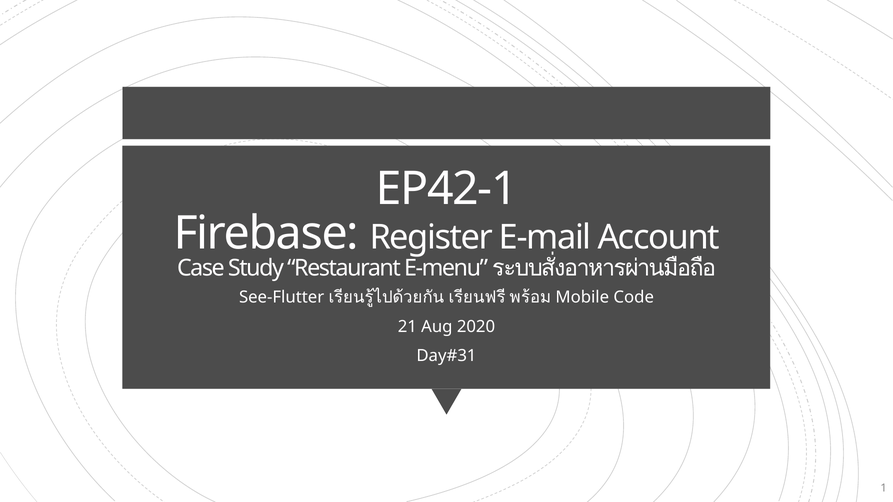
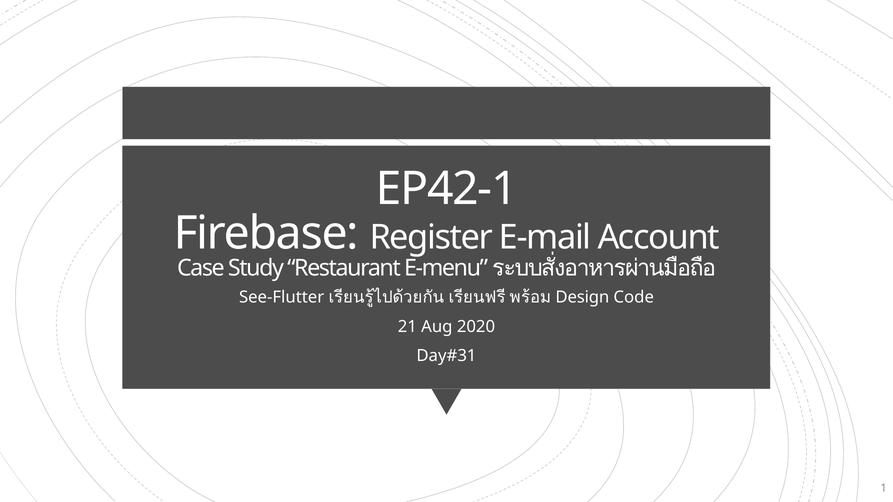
Mobile: Mobile -> Design
